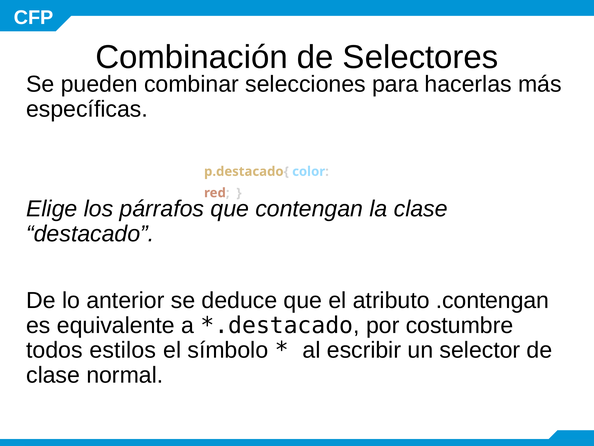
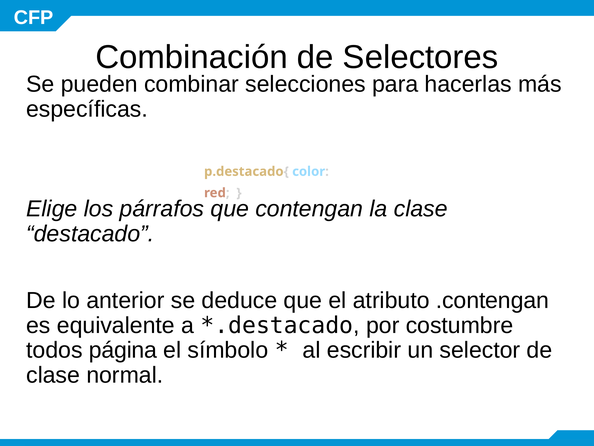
estilos: estilos -> página
